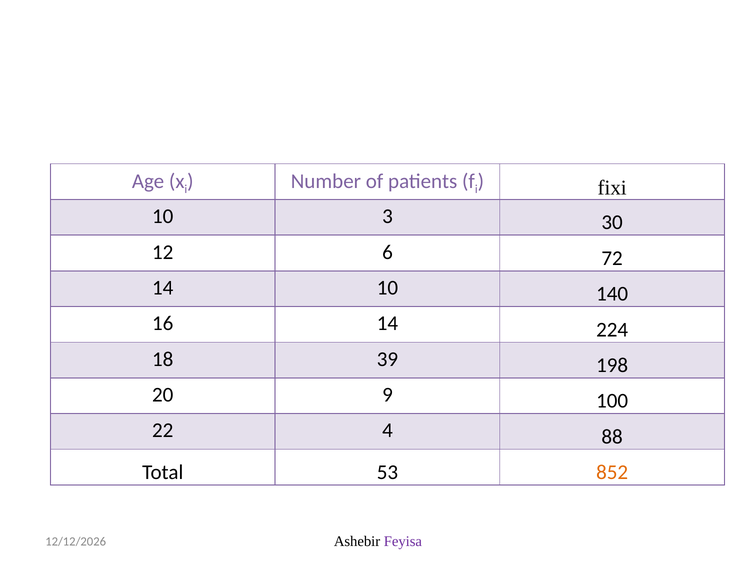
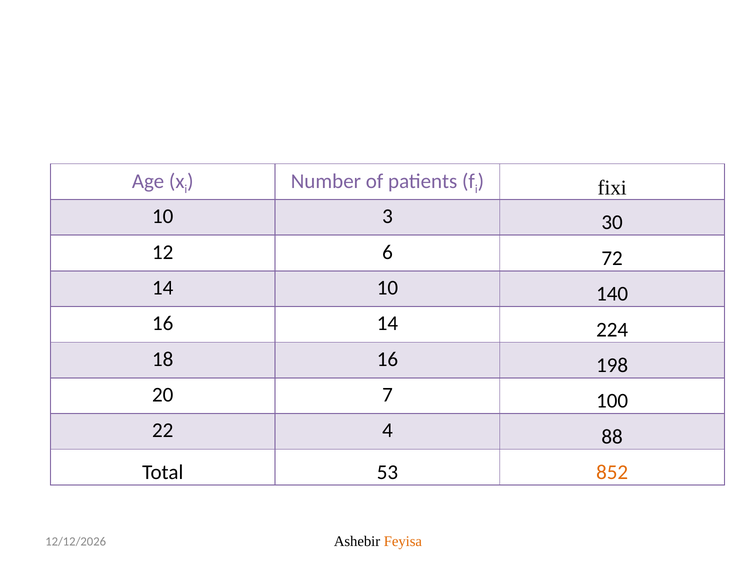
18 39: 39 -> 16
9: 9 -> 7
Feyisa colour: purple -> orange
